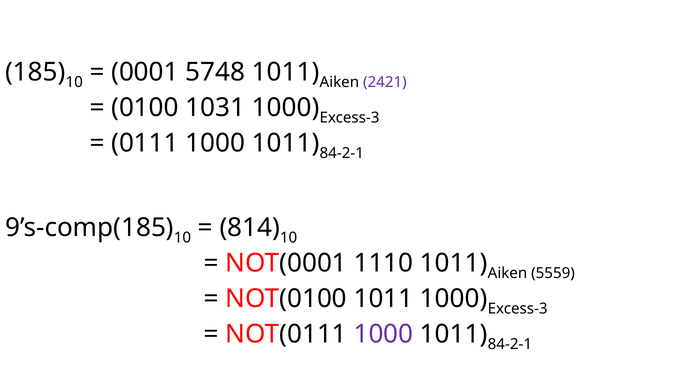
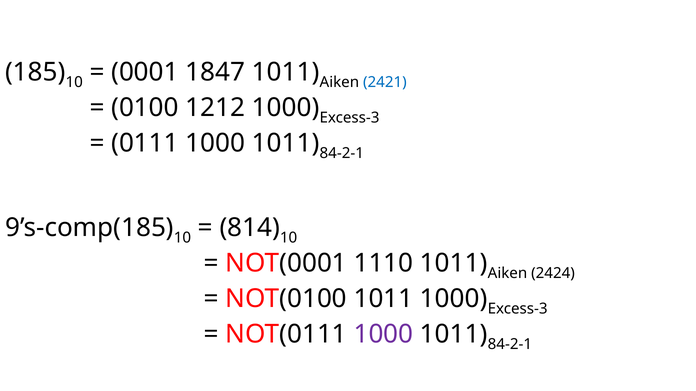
5748: 5748 -> 1847
2421 colour: purple -> blue
1031: 1031 -> 1212
5559: 5559 -> 2424
